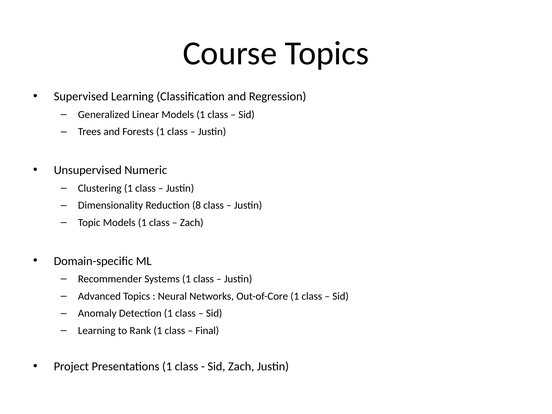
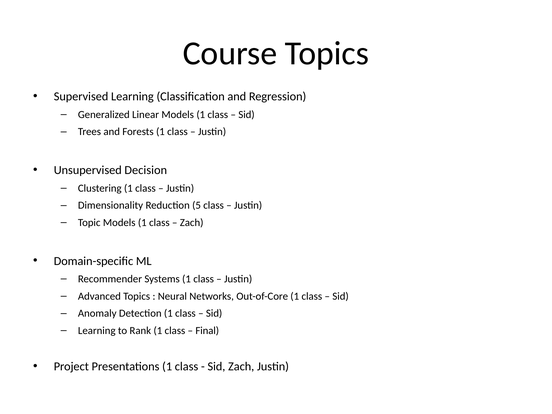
Numeric: Numeric -> Decision
8: 8 -> 5
